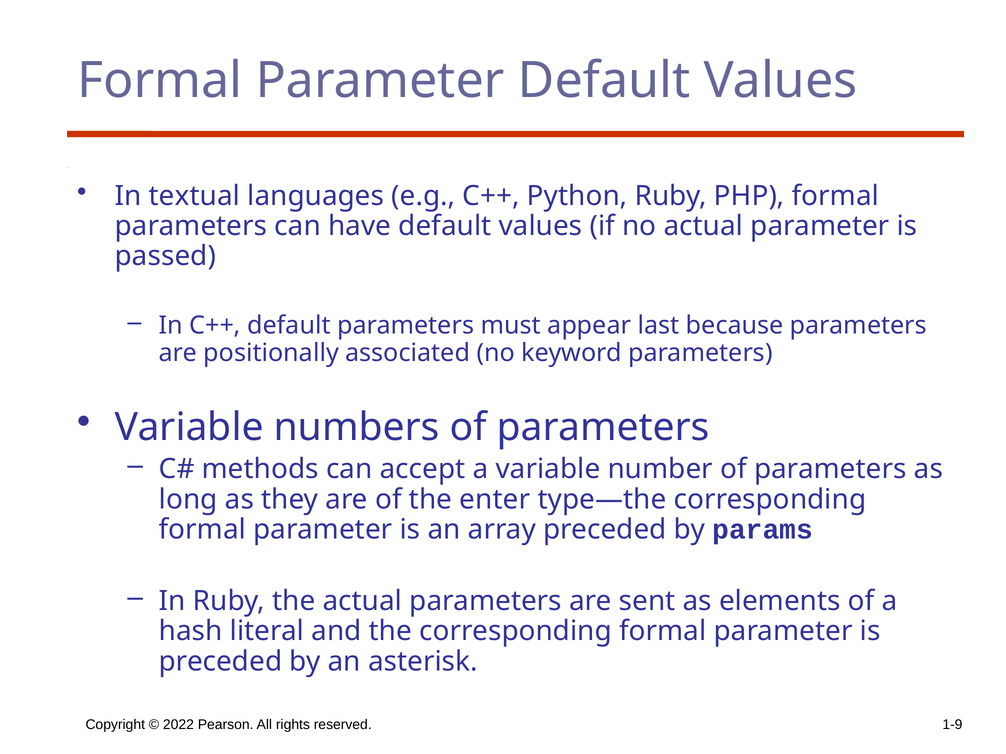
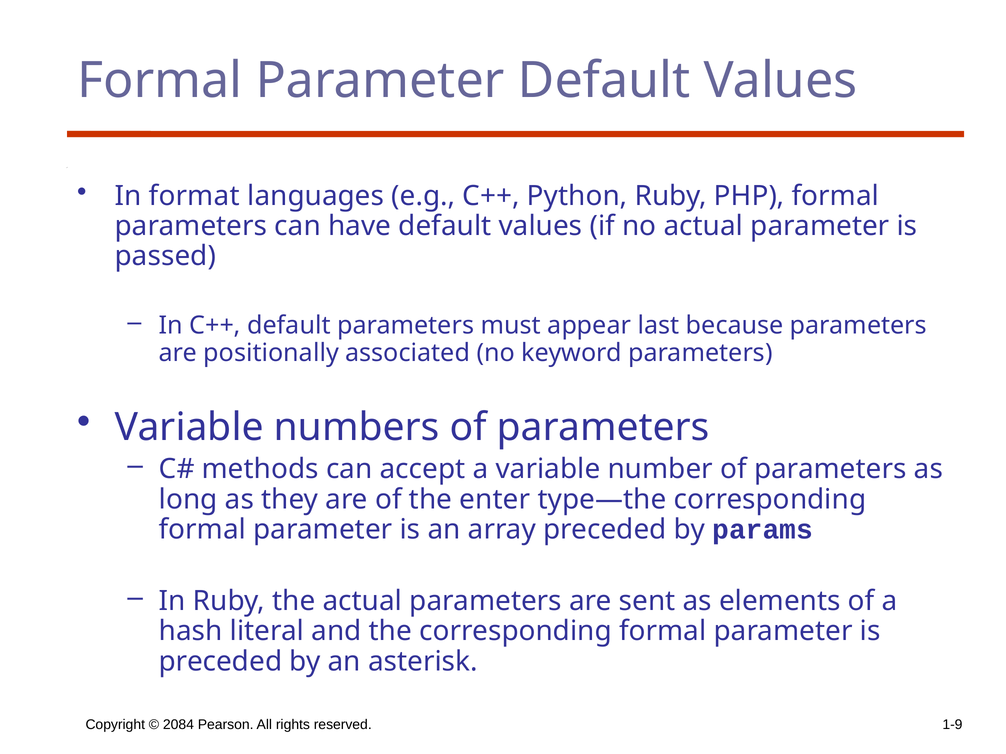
textual: textual -> format
2022: 2022 -> 2084
